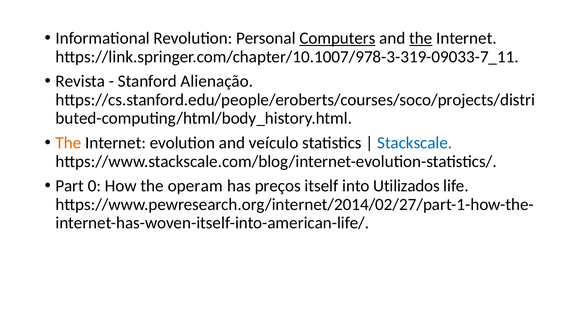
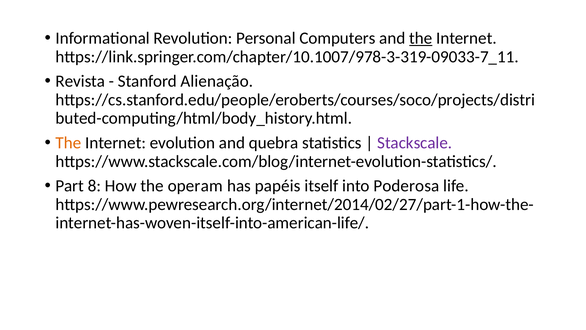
Computers underline: present -> none
veículo: veículo -> quebra
Stackscale colour: blue -> purple
0: 0 -> 8
preços: preços -> papéis
Utilizados: Utilizados -> Poderosa
